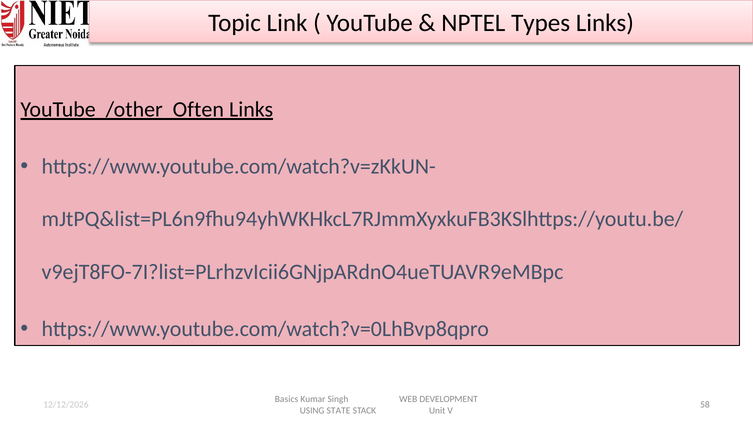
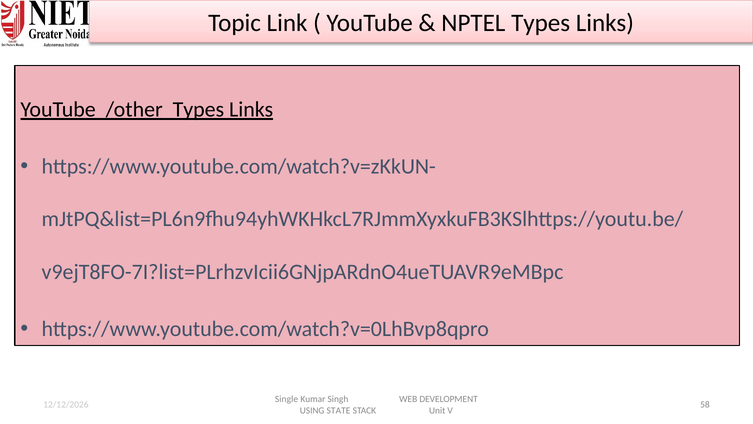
/other Often: Often -> Types
Basics: Basics -> Single
